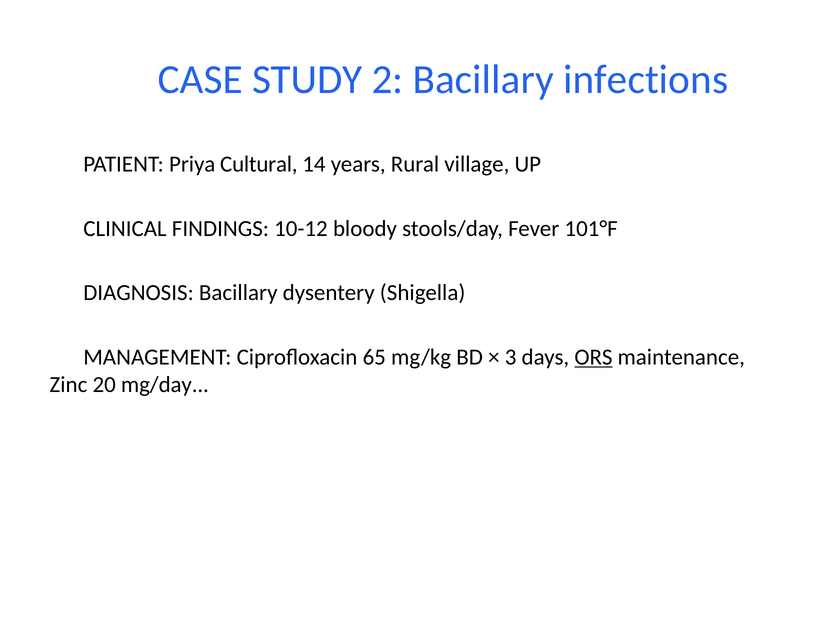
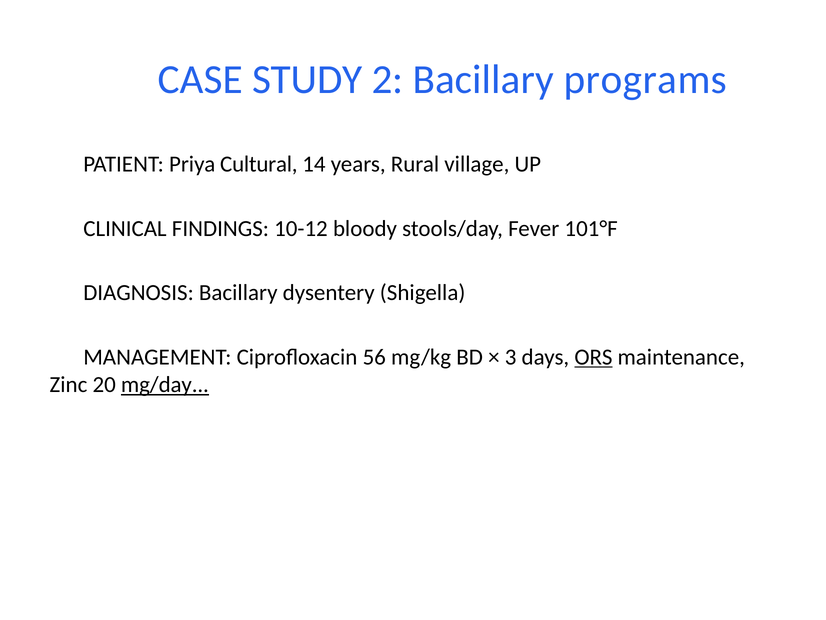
infections: infections -> programs
65: 65 -> 56
mg/day underline: none -> present
